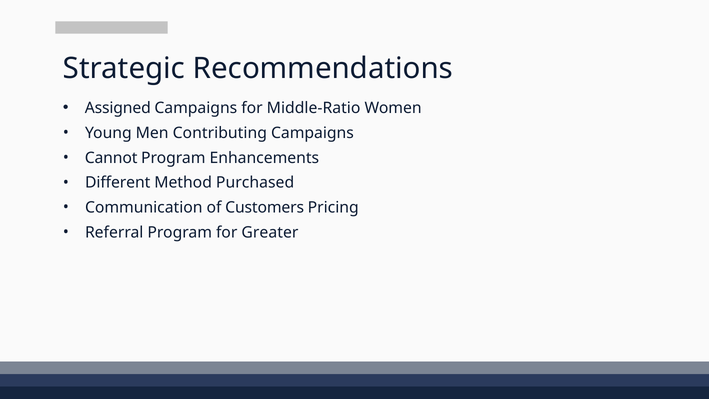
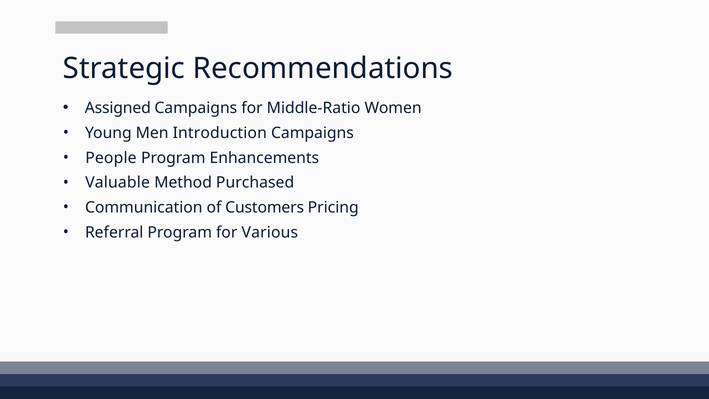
Contributing: Contributing -> Introduction
Cannot: Cannot -> People
Different: Different -> Valuable
Greater: Greater -> Various
